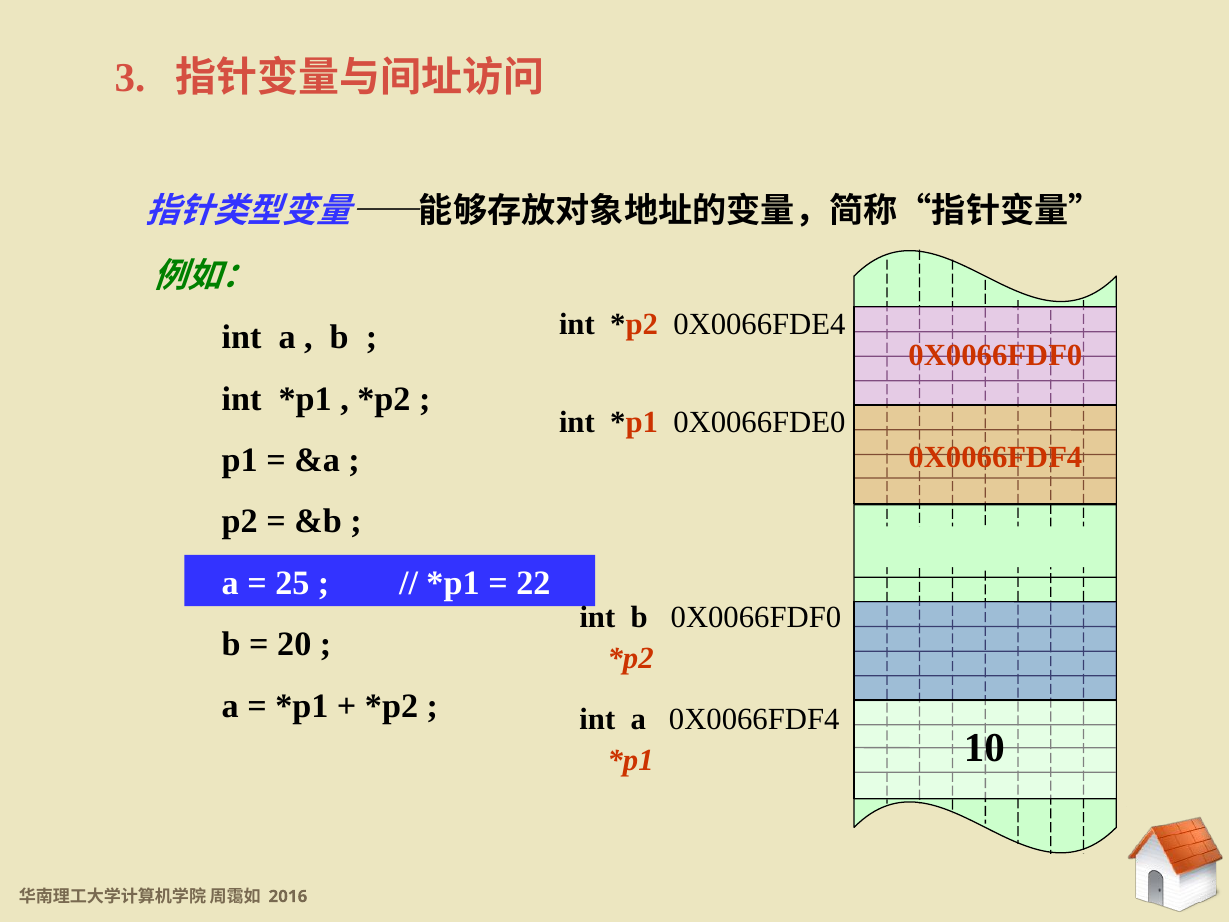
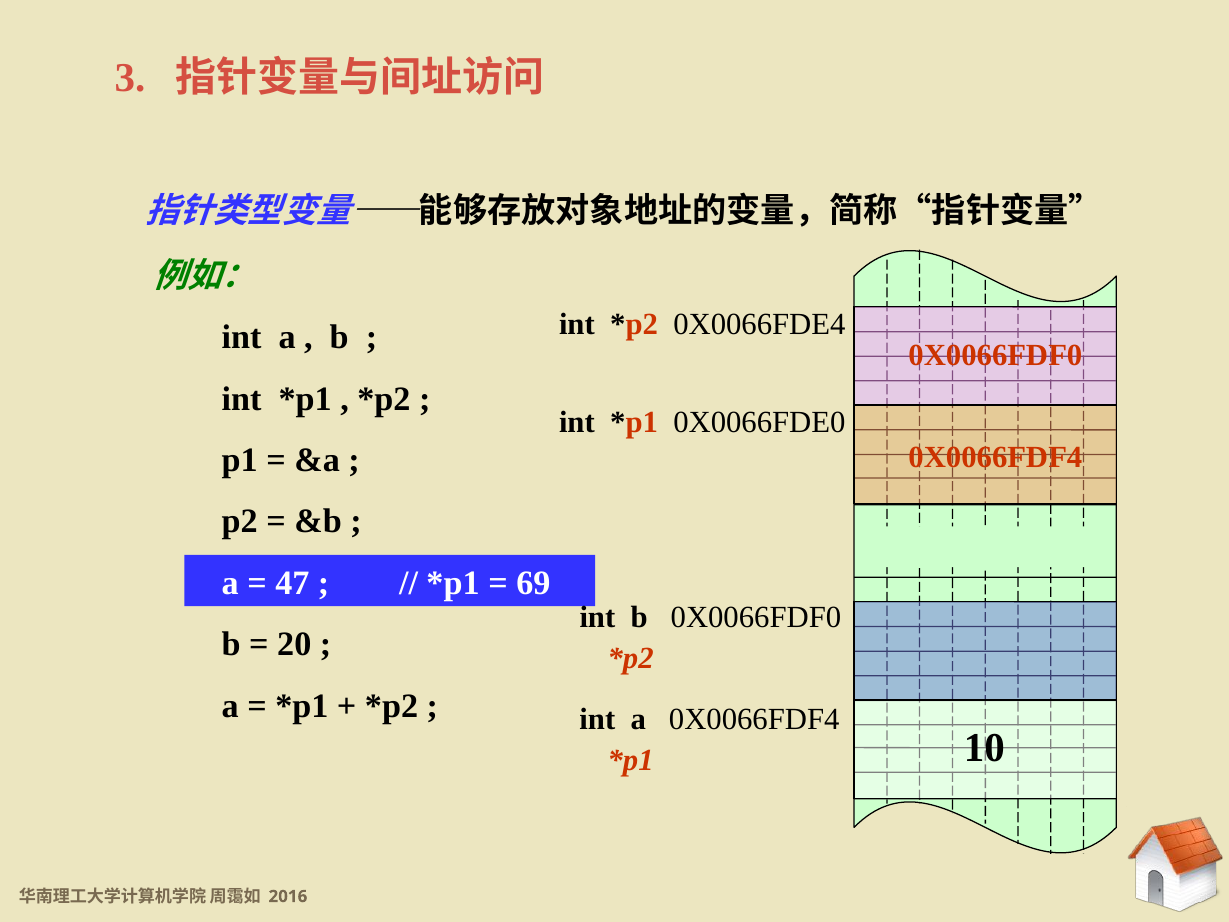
25: 25 -> 47
22: 22 -> 69
